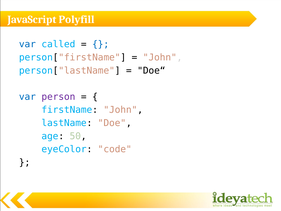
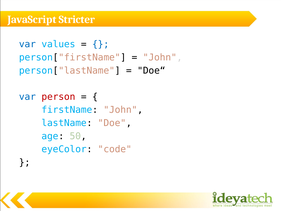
Polyfill: Polyfill -> Stricter
called: called -> values
person colour: purple -> red
